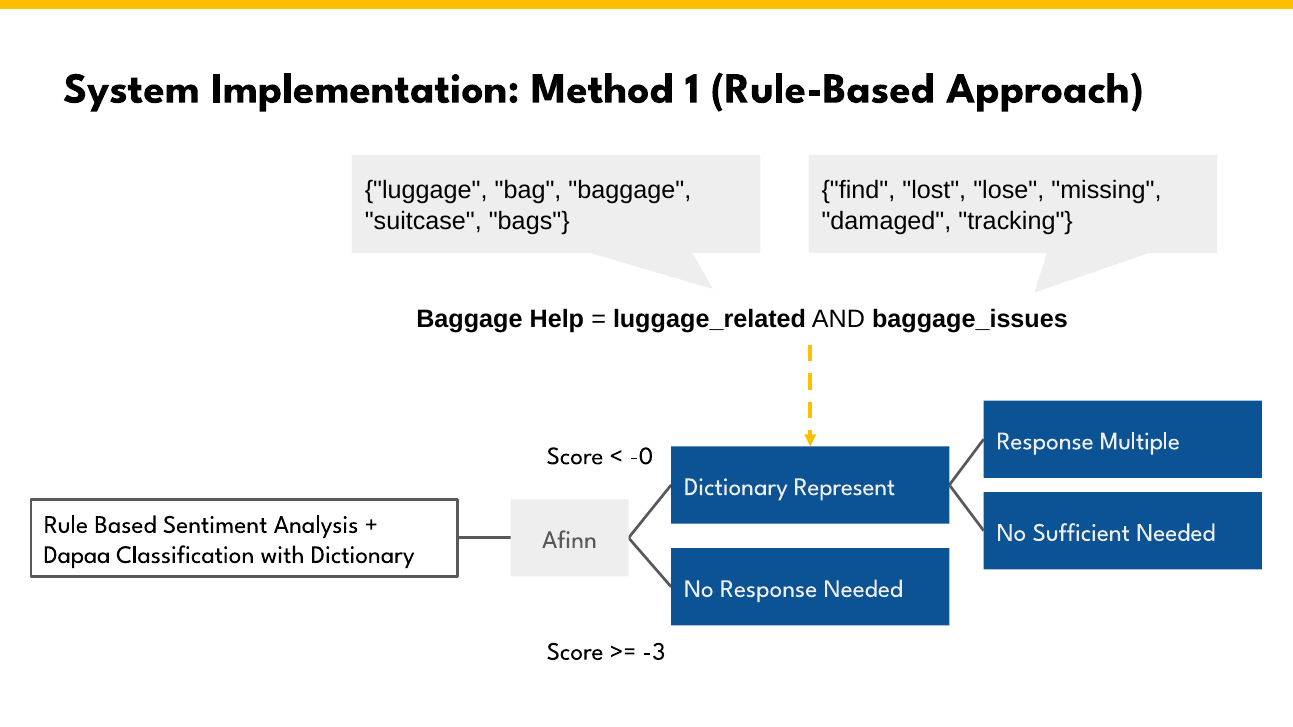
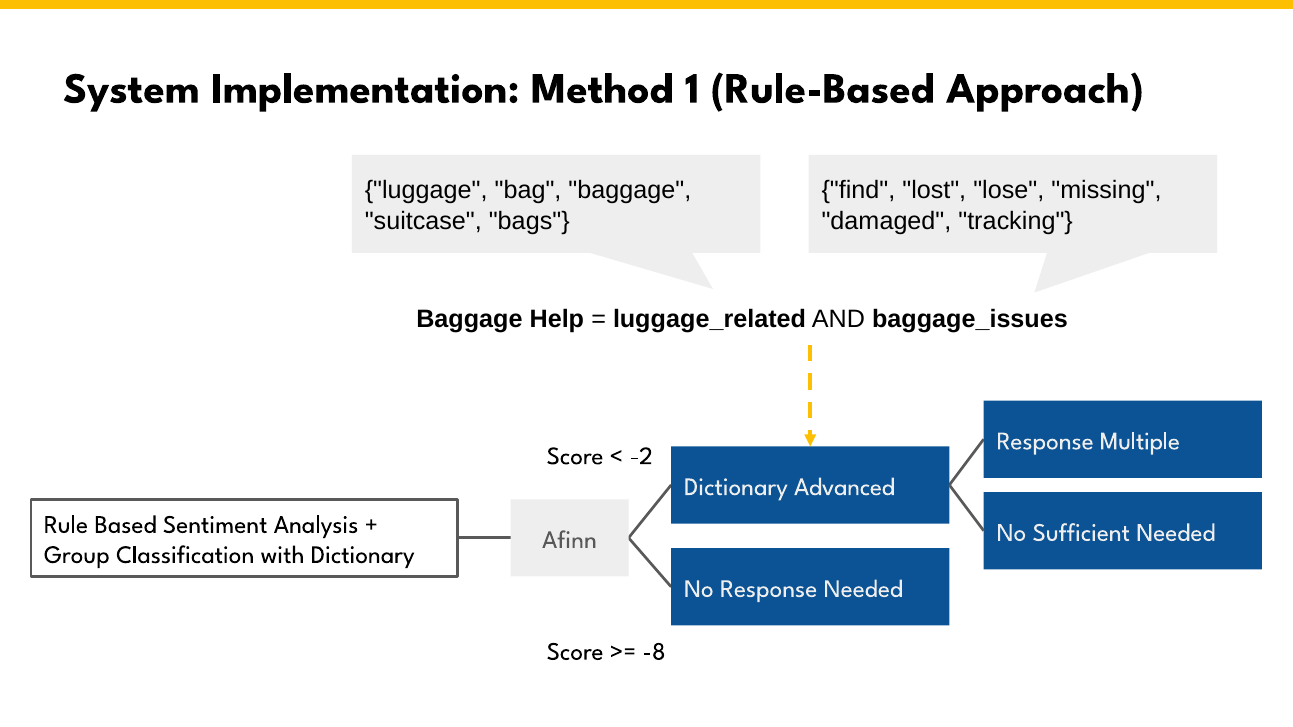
-0: -0 -> -2
Represent: Represent -> Advanced
Dapaa: Dapaa -> Group
-3: -3 -> -8
